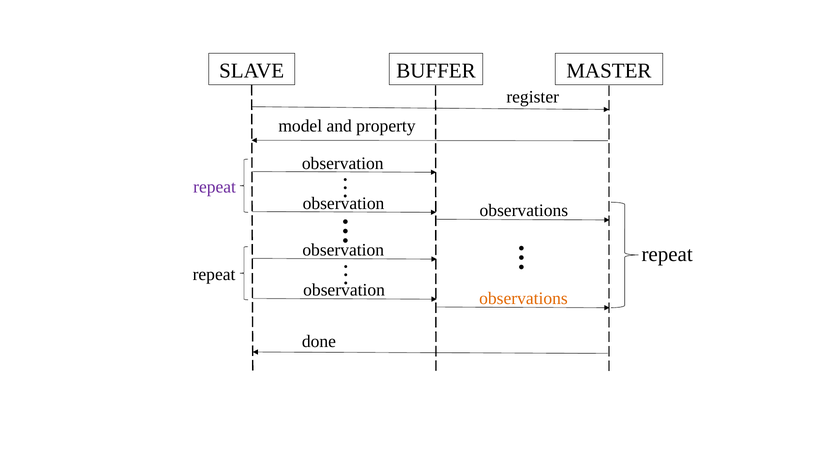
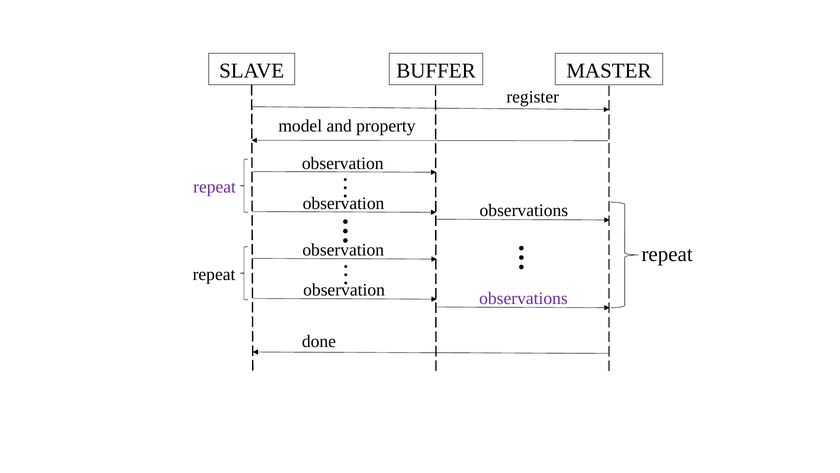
observations at (523, 298) colour: orange -> purple
